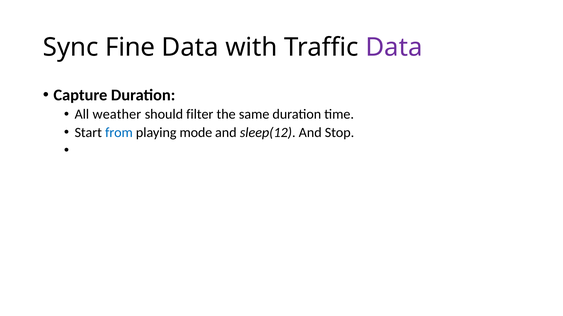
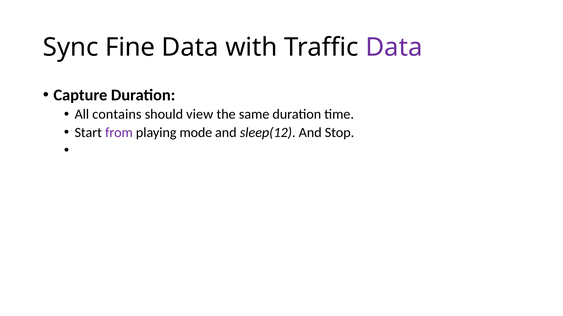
weather: weather -> contains
filter: filter -> view
from colour: blue -> purple
